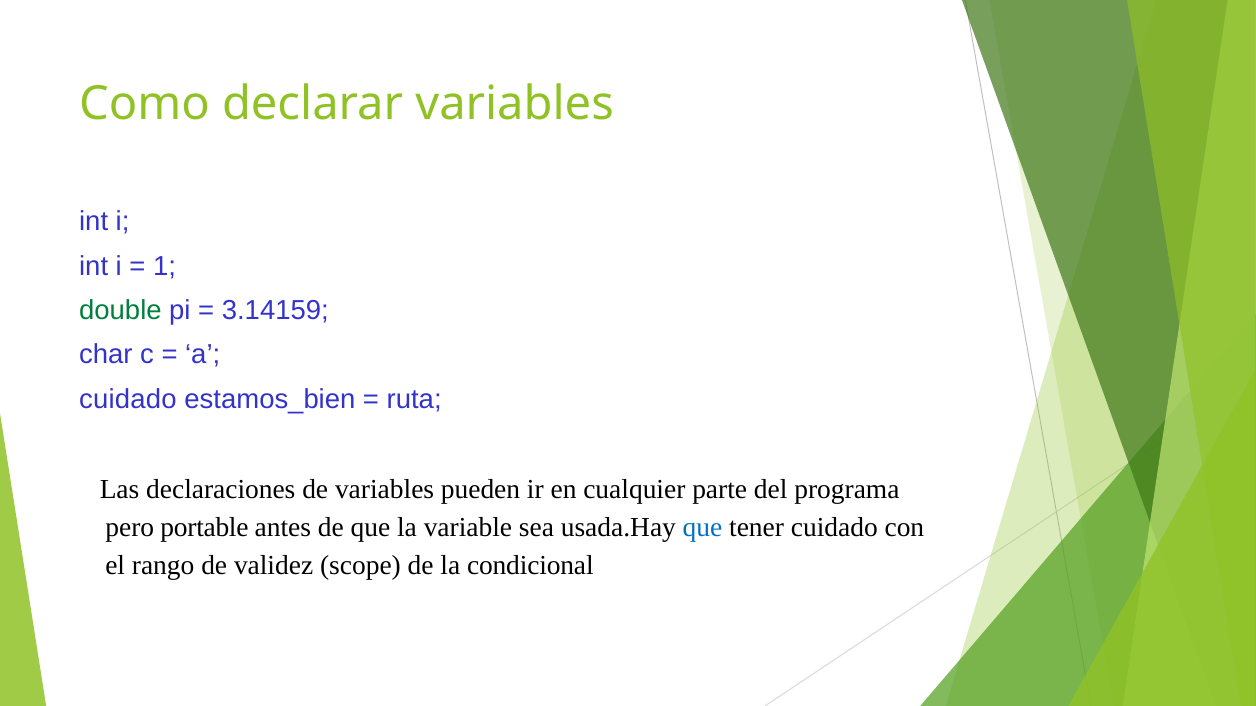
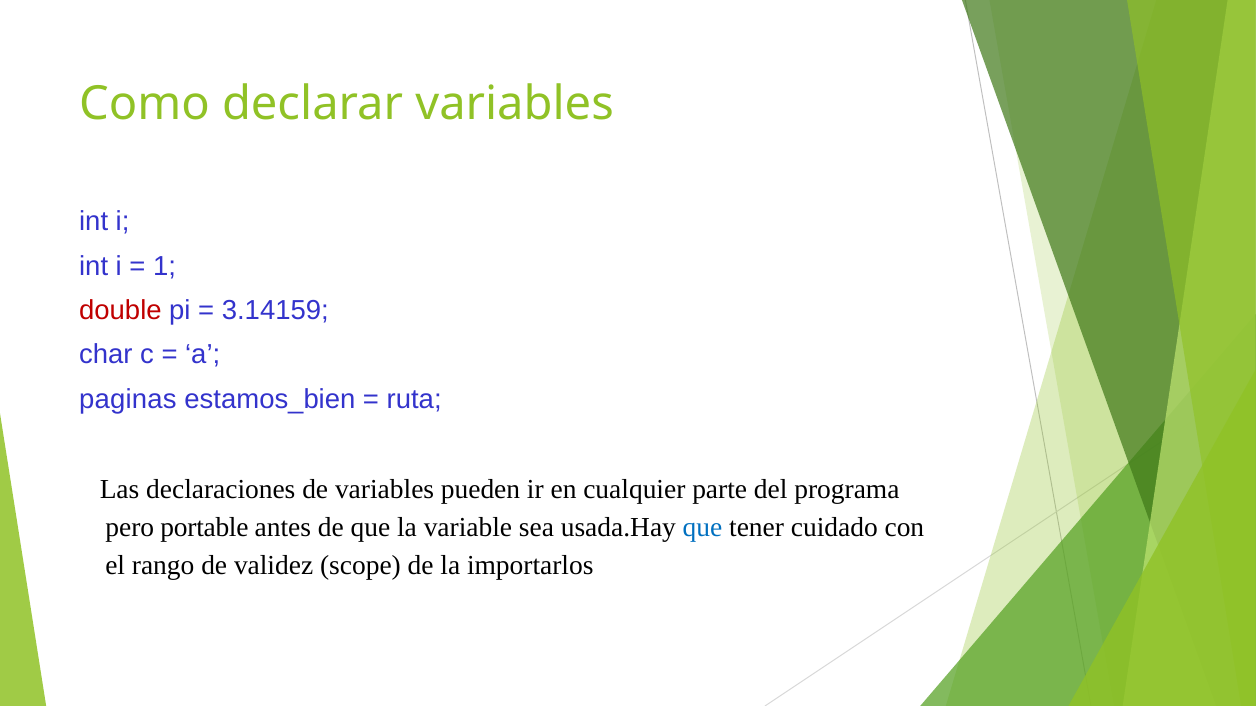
double colour: green -> red
cuidado at (128, 399): cuidado -> paginas
condicional: condicional -> importarlos
